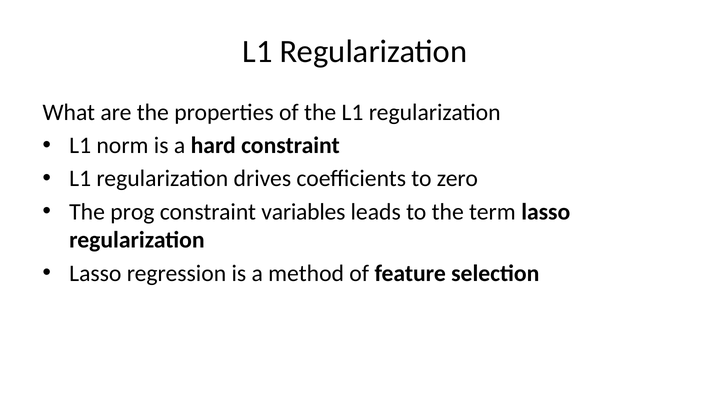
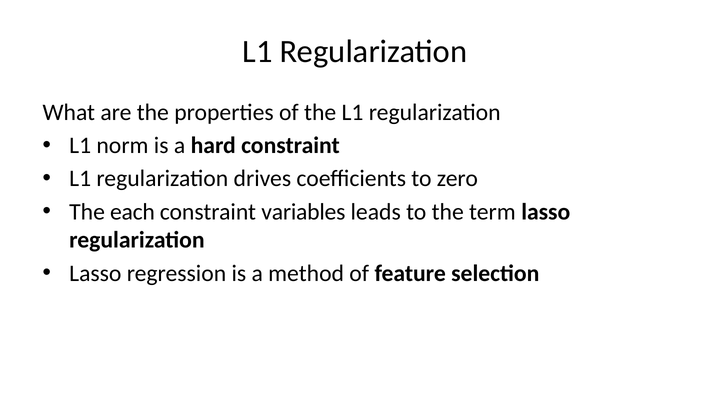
prog: prog -> each
